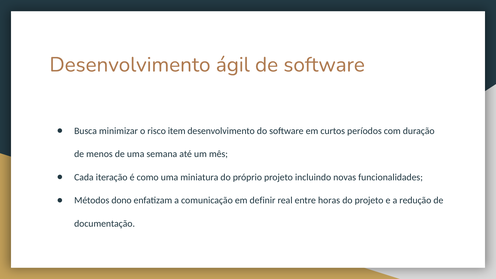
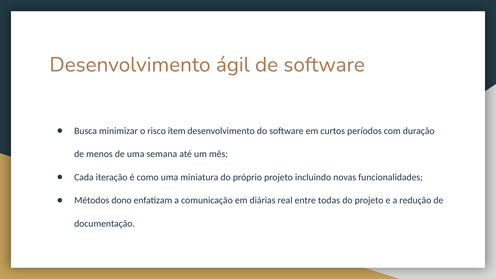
definir: definir -> diárias
horas: horas -> todas
